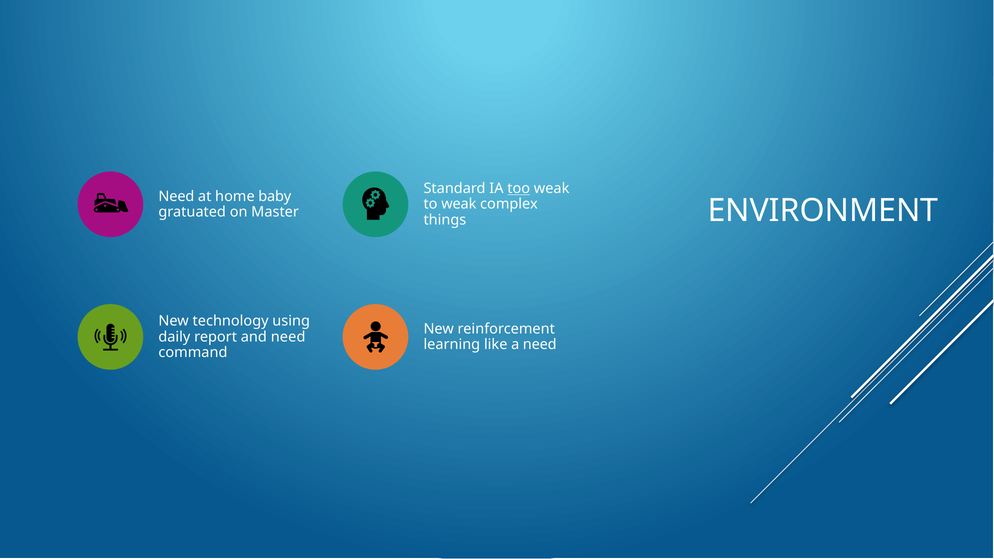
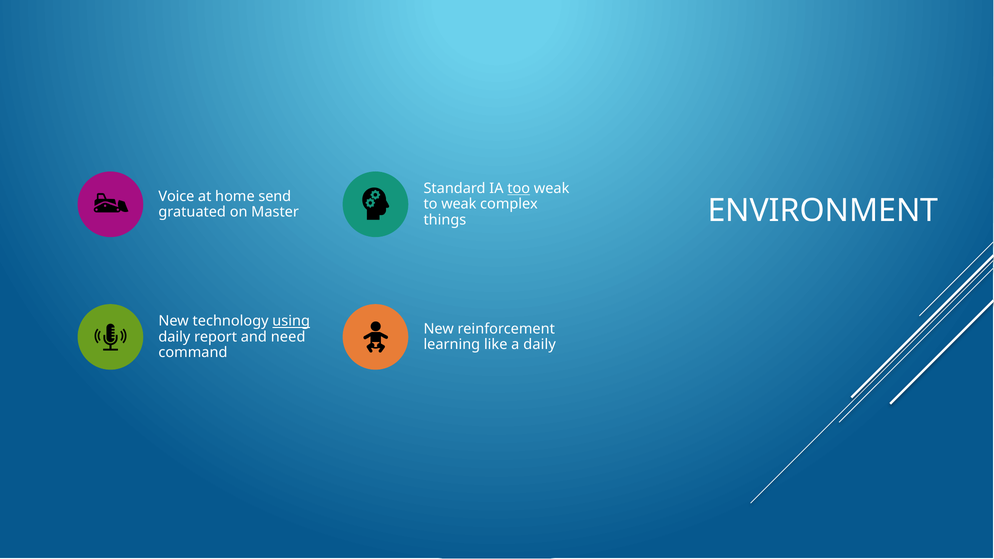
Need at (176, 196): Need -> Voice
baby: baby -> send
using underline: none -> present
a need: need -> daily
